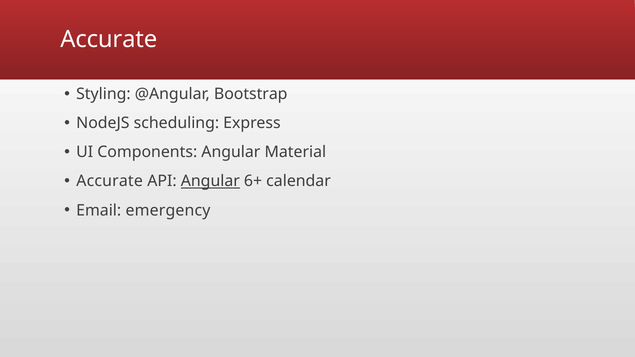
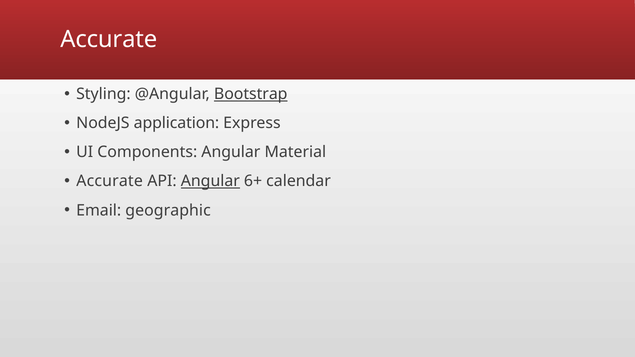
Bootstrap underline: none -> present
scheduling: scheduling -> application
emergency: emergency -> geographic
